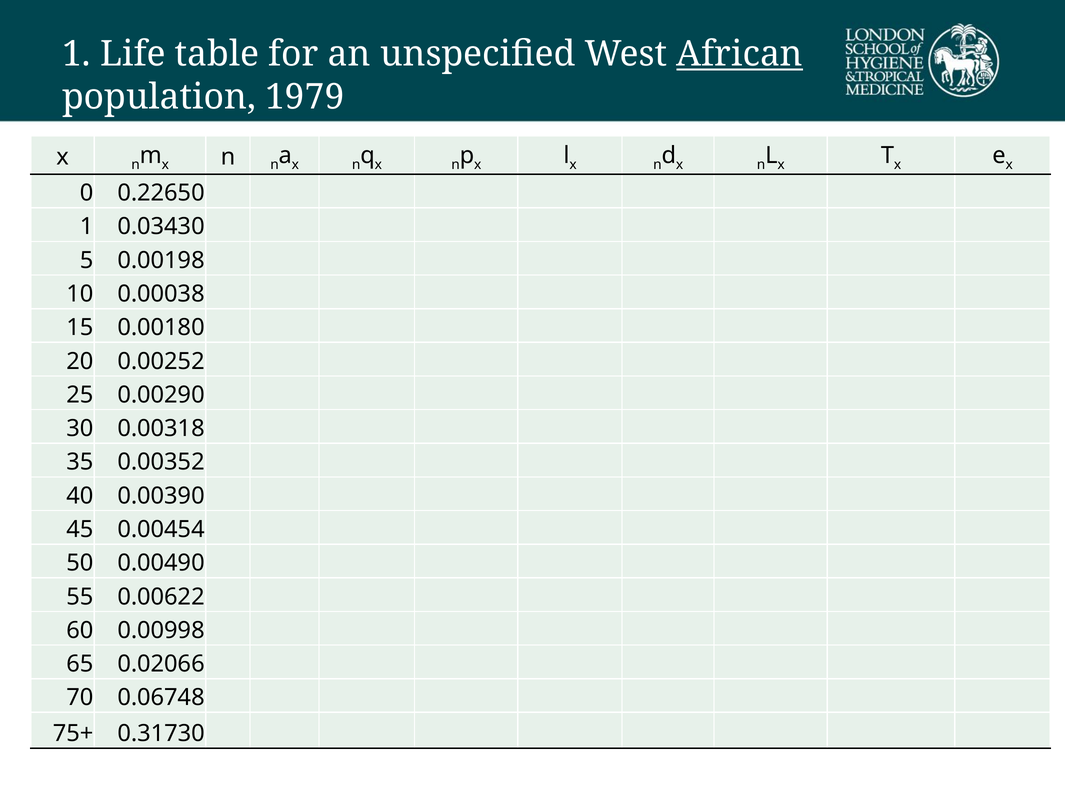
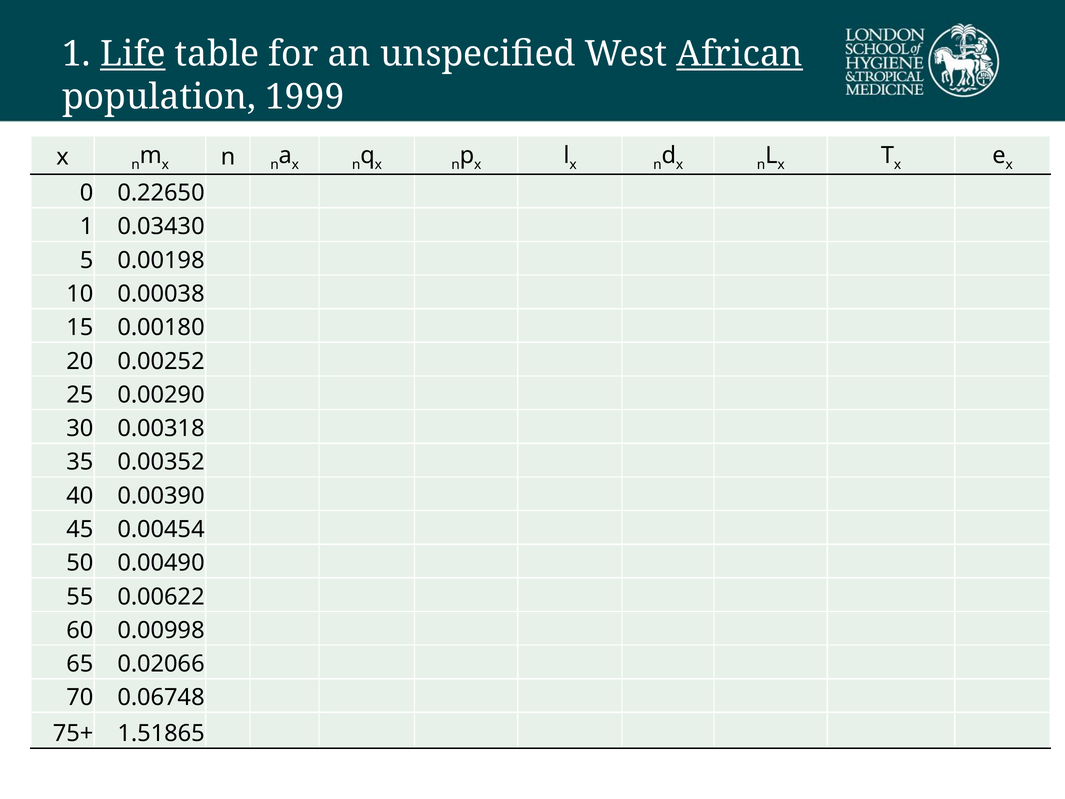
Life underline: none -> present
1979: 1979 -> 1999
0.31730: 0.31730 -> 1.51865
